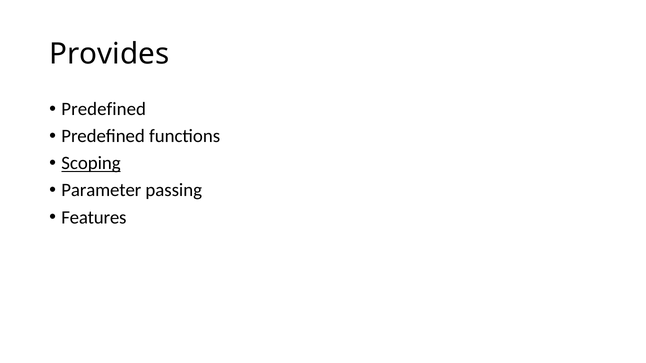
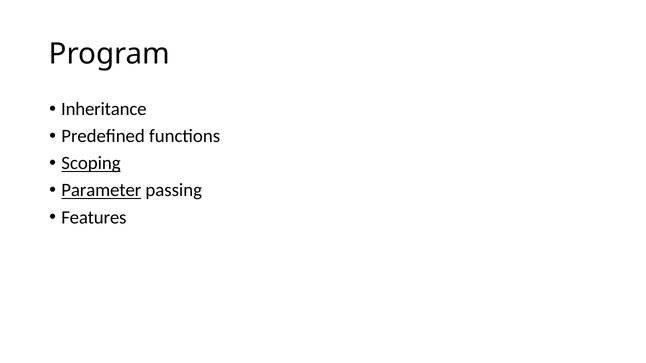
Provides: Provides -> Program
Predefined at (104, 109): Predefined -> Inheritance
Parameter underline: none -> present
